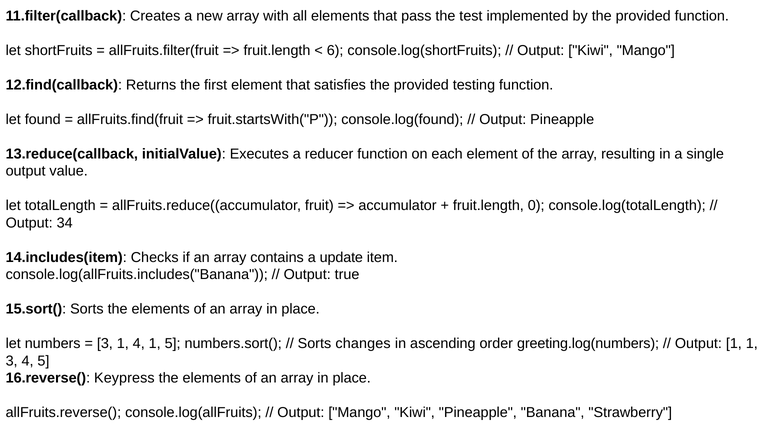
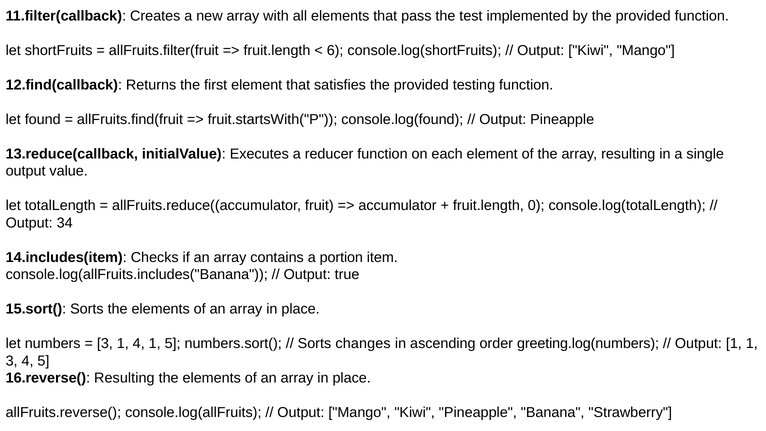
update: update -> portion
Keypress at (124, 378): Keypress -> Resulting
